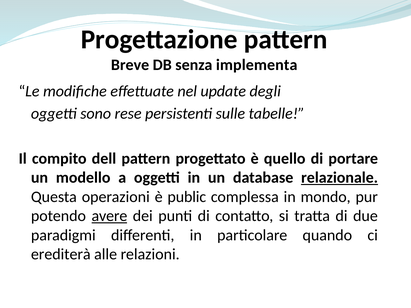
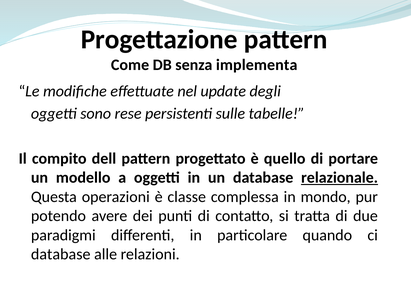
Breve: Breve -> Come
public: public -> classe
avere underline: present -> none
erediterà at (61, 255): erediterà -> database
